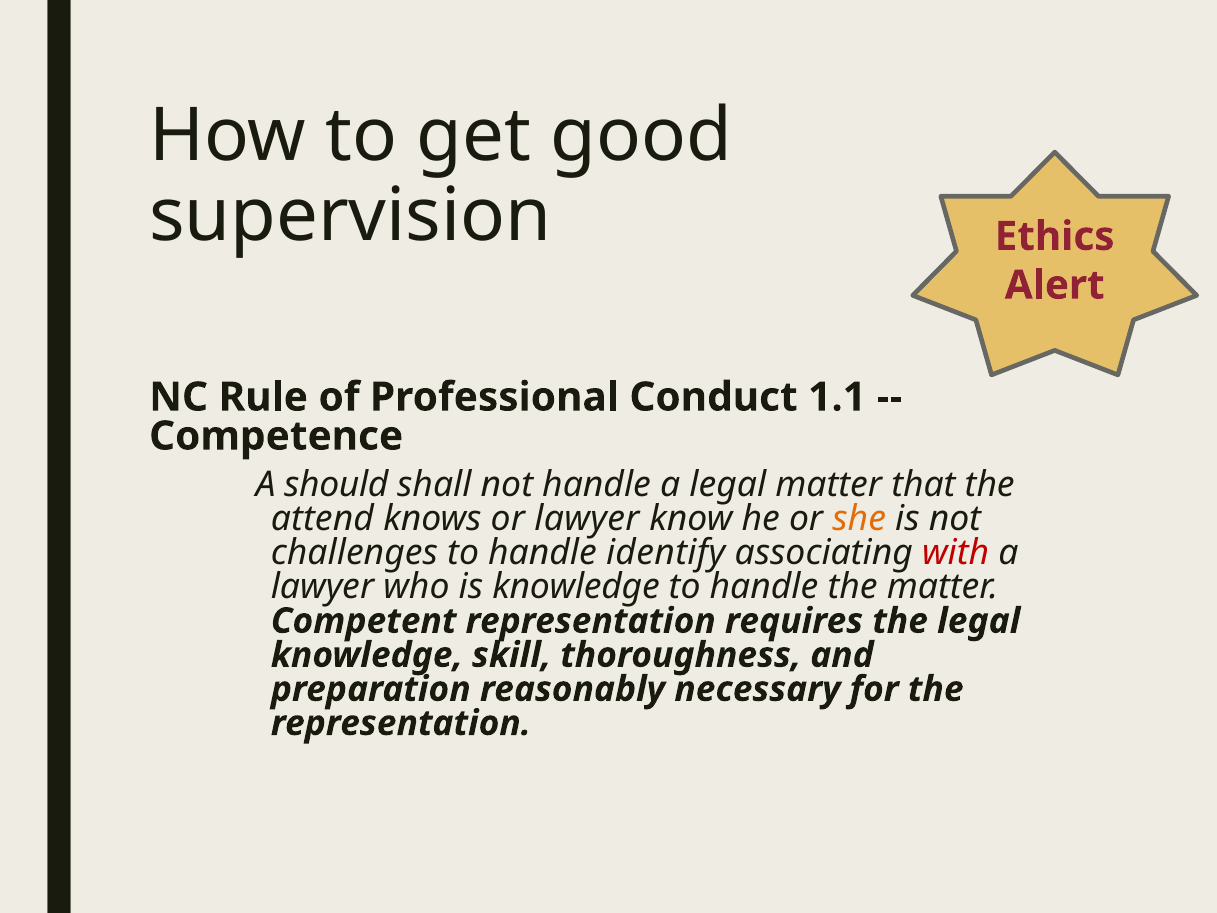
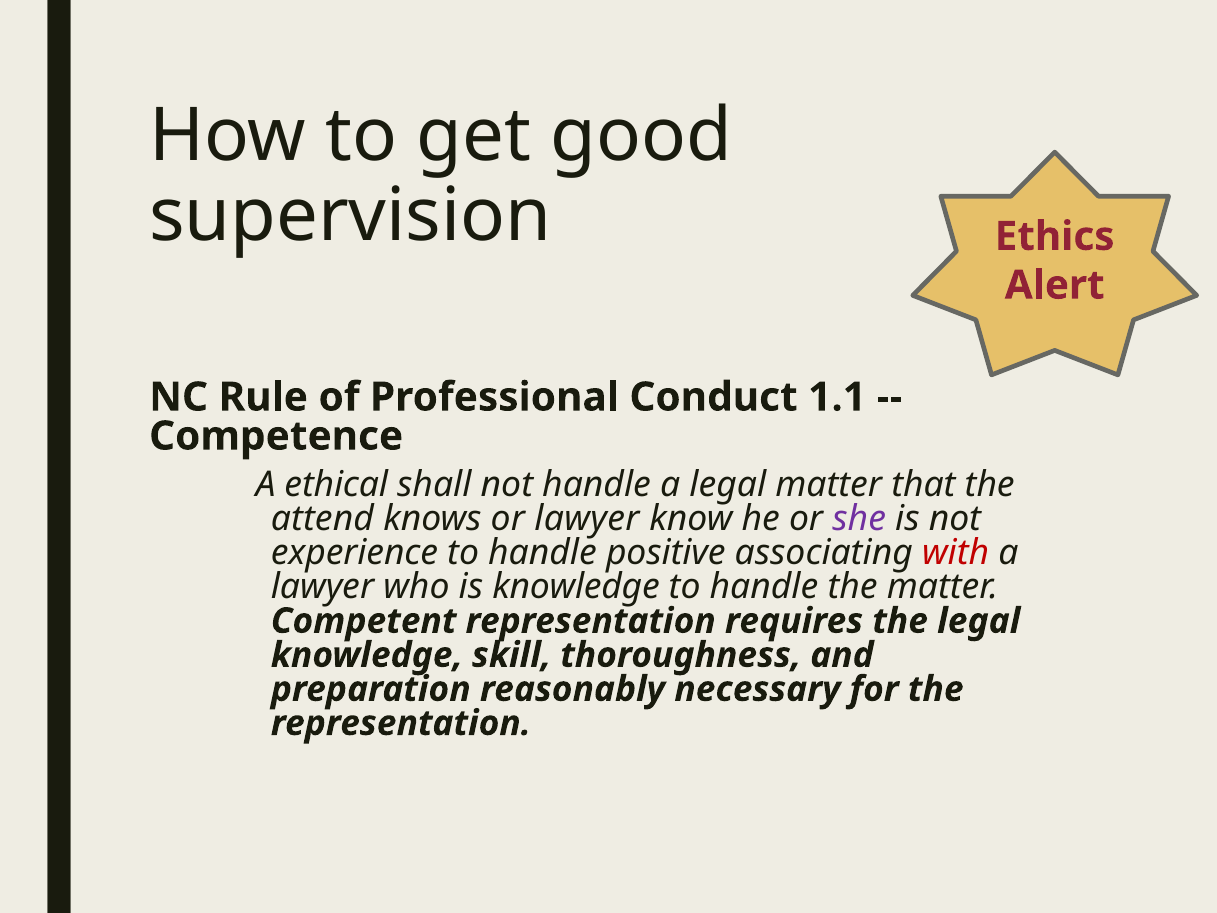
should: should -> ethical
she colour: orange -> purple
challenges: challenges -> experience
identify: identify -> positive
